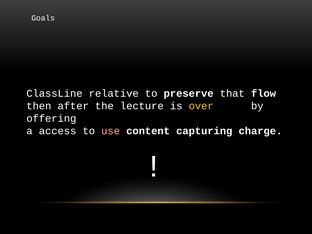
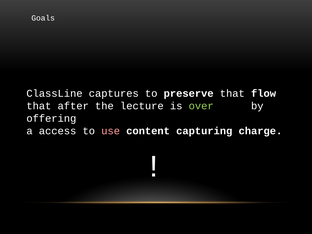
relative: relative -> captures
then at (39, 106): then -> that
over colour: yellow -> light green
